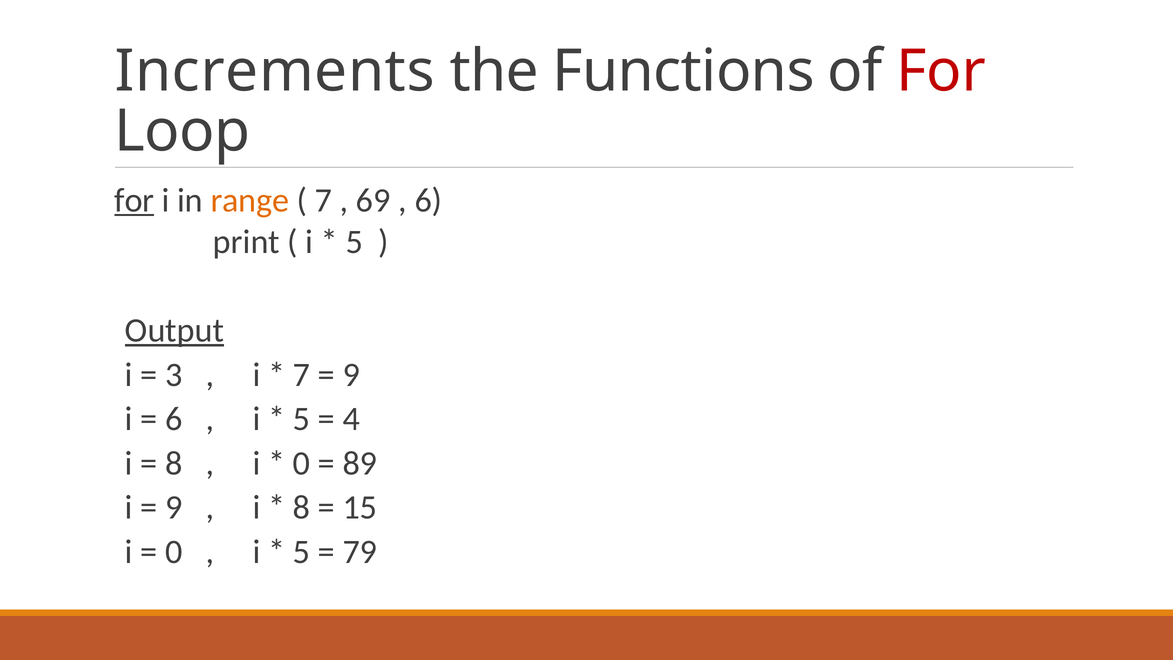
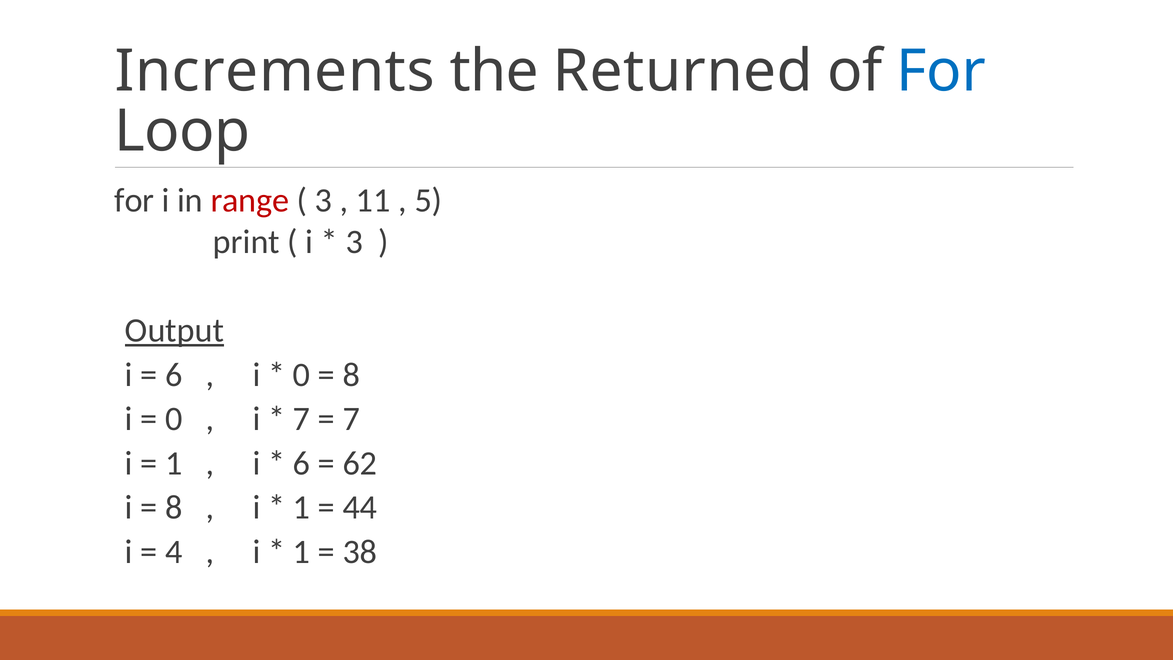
Functions: Functions -> Returned
For at (941, 72) colour: red -> blue
for at (134, 200) underline: present -> none
range colour: orange -> red
7 at (323, 200): 7 -> 3
69: 69 -> 11
6 at (428, 200): 6 -> 5
5 at (354, 242): 5 -> 3
3 at (174, 375): 3 -> 6
7 at (302, 375): 7 -> 0
9 at (351, 375): 9 -> 8
6 at (174, 419): 6 -> 0
5 at (302, 419): 5 -> 7
4 at (351, 419): 4 -> 7
8 at (174, 463): 8 -> 1
0 at (302, 463): 0 -> 6
89: 89 -> 62
9 at (174, 507): 9 -> 8
8 at (302, 507): 8 -> 1
15: 15 -> 44
0 at (174, 552): 0 -> 4
5 at (302, 552): 5 -> 1
79: 79 -> 38
